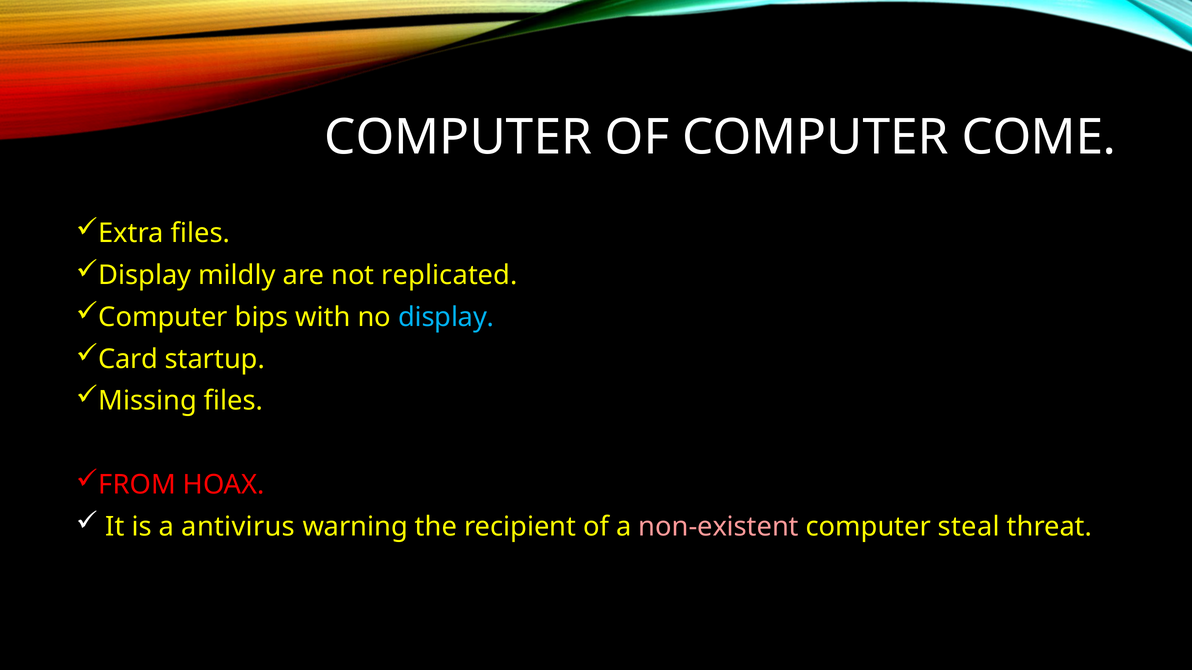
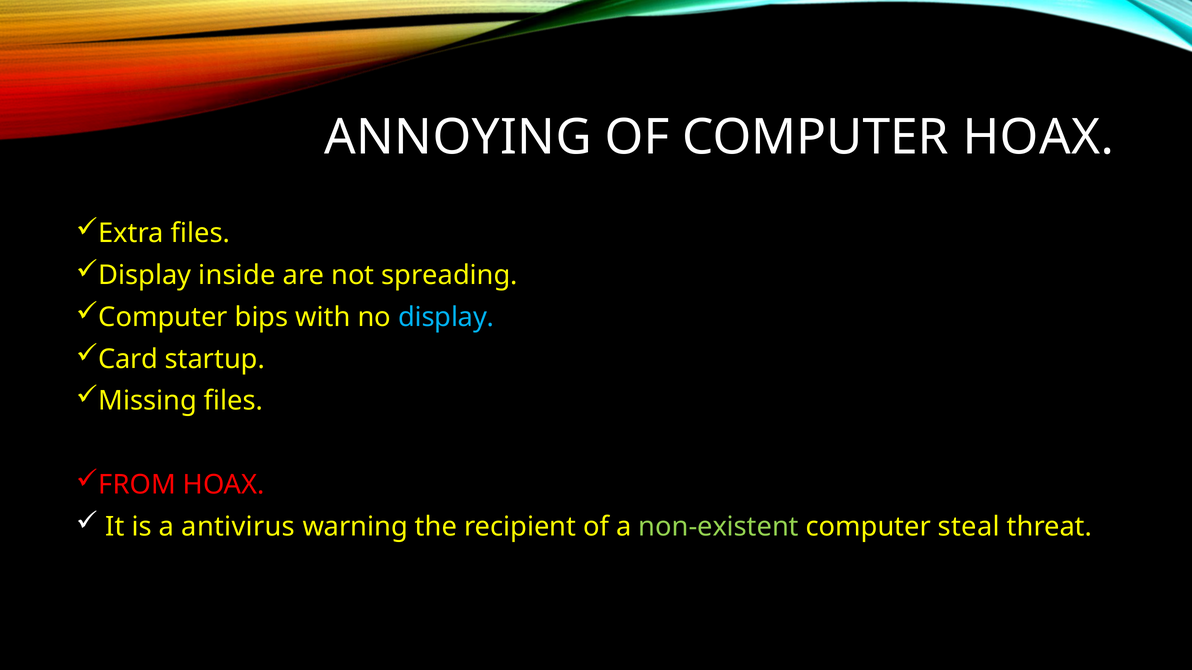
COMPUTER at (458, 138): COMPUTER -> ANNOYING
COMPUTER COME: COME -> HOAX
mildly: mildly -> inside
replicated: replicated -> spreading
non-existent colour: pink -> light green
